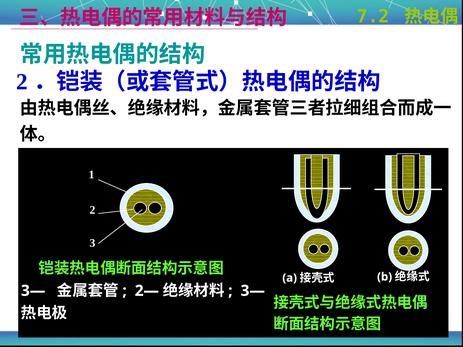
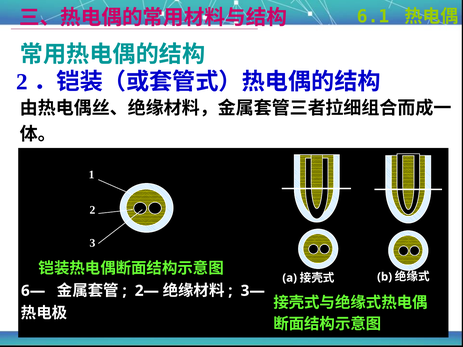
7.2: 7.2 -> 6.1
3— at (33, 291): 3— -> 6—
